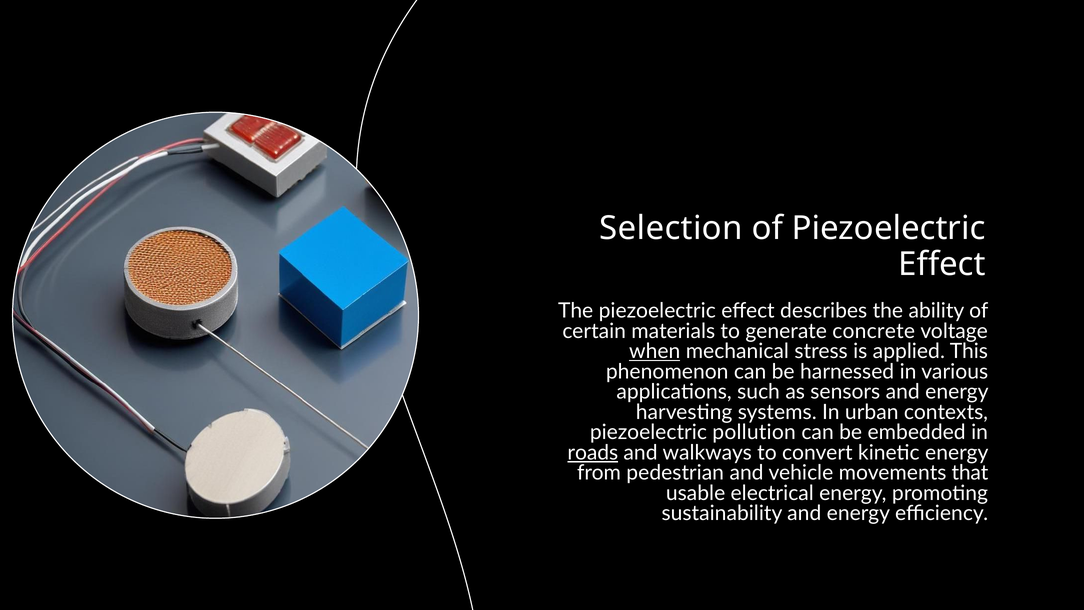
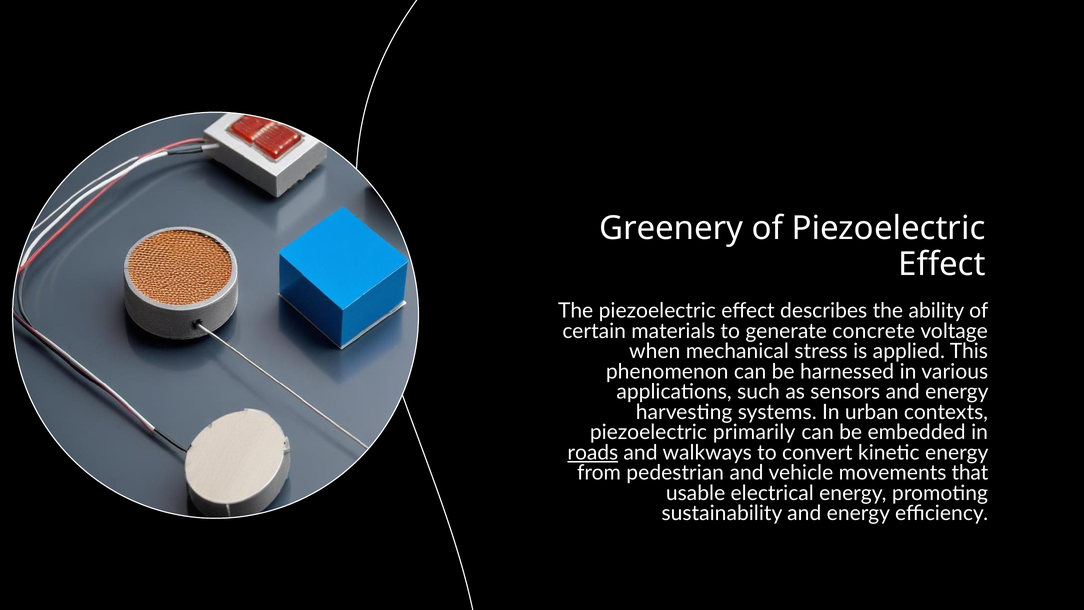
Selection: Selection -> Greenery
when underline: present -> none
pollution: pollution -> primarily
